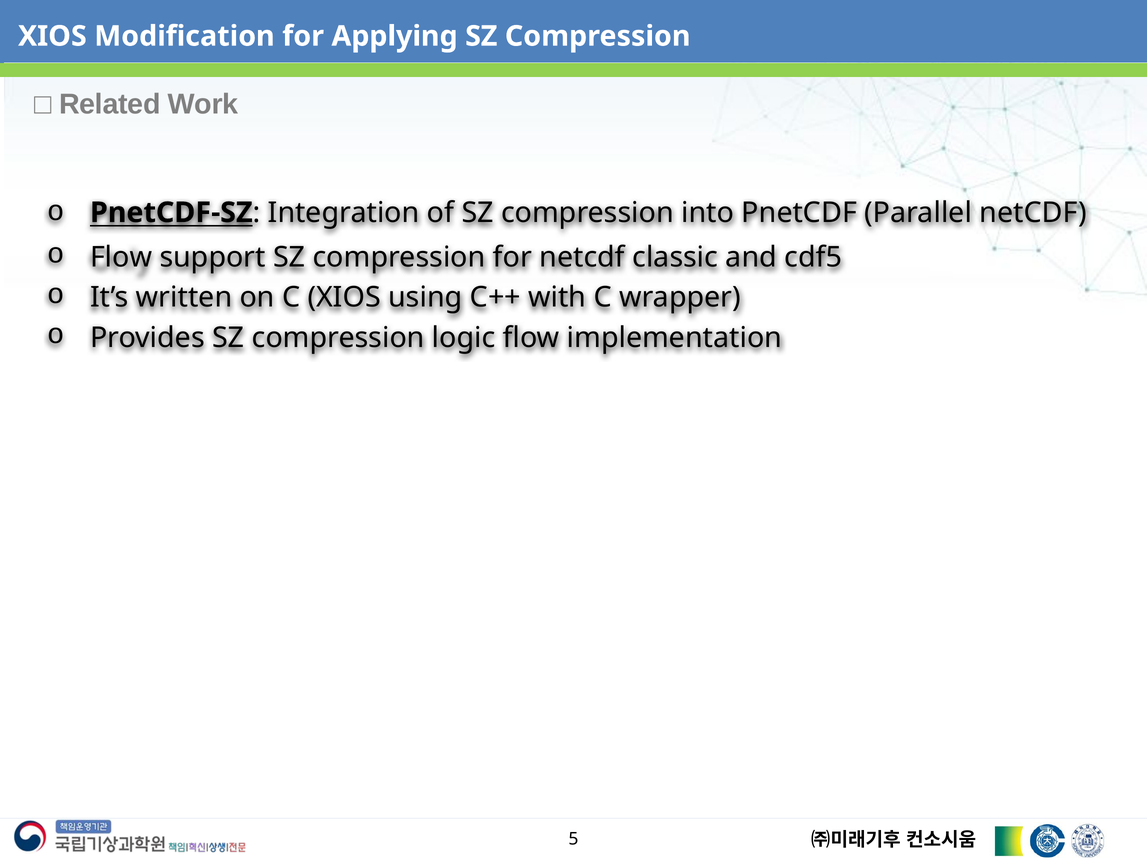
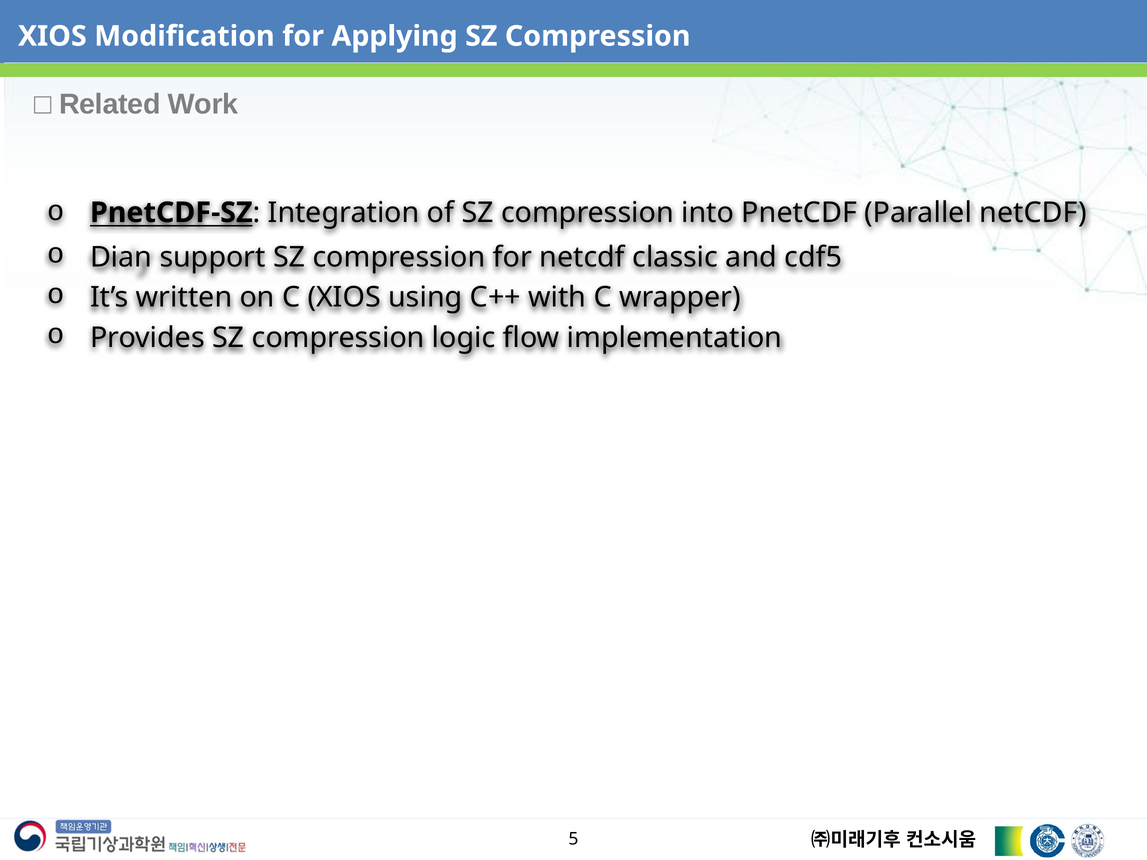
Flow at (121, 257): Flow -> Dian
